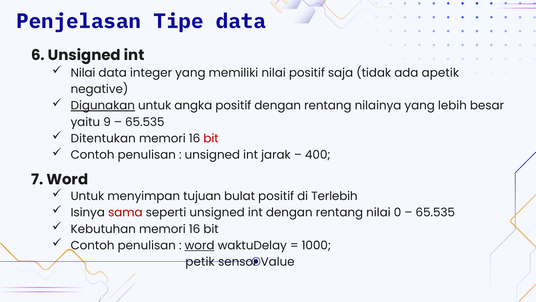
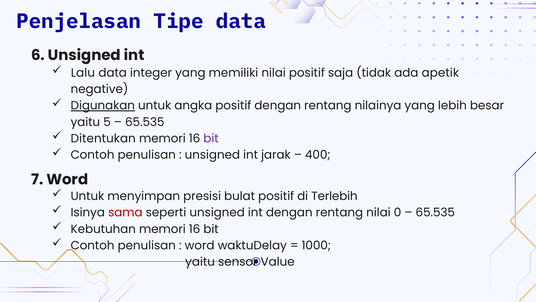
Nilai at (83, 73): Nilai -> Lalu
9: 9 -> 5
bit at (211, 138) colour: red -> purple
tujuan: tujuan -> presisi
word at (200, 245) underline: present -> none
petik at (200, 262): petik -> yaitu
